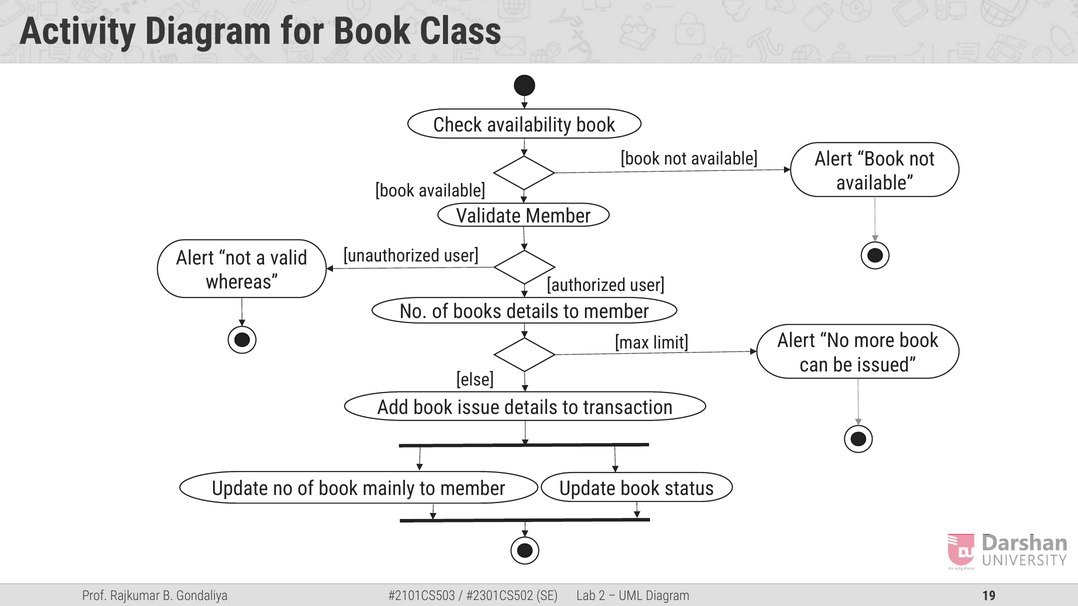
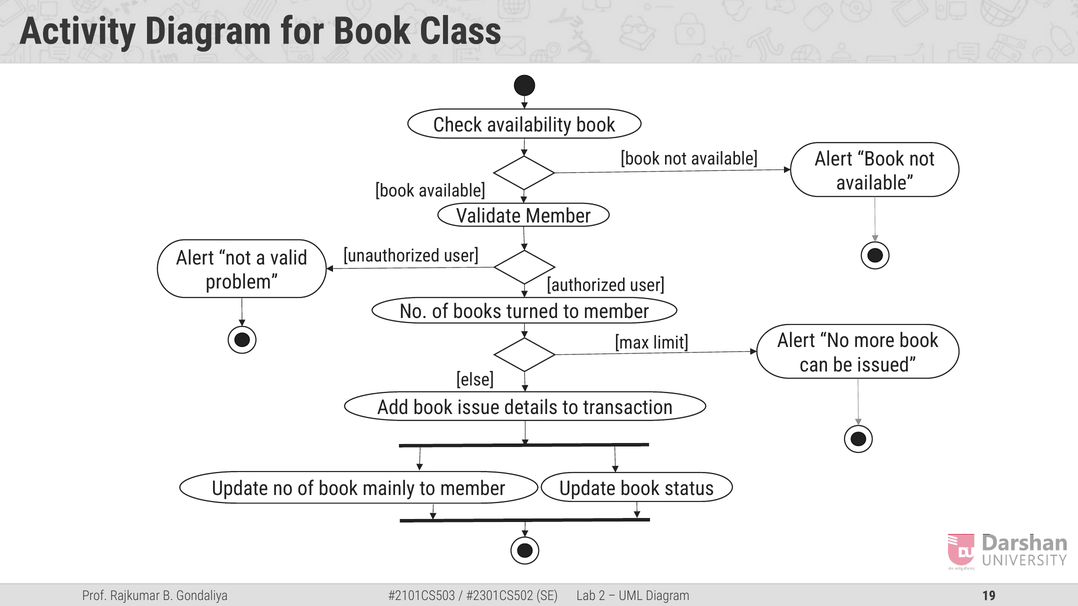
whereas: whereas -> problem
books details: details -> turned
